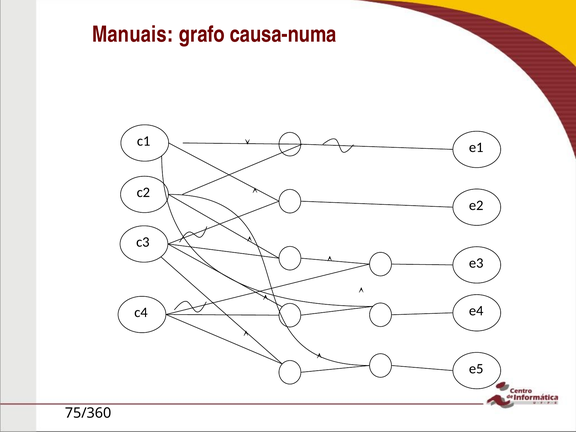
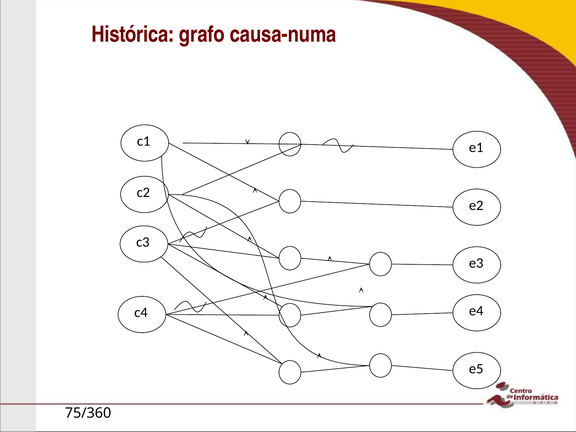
Manuais: Manuais -> Histórica
